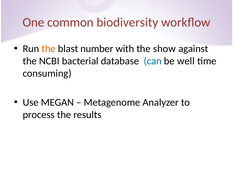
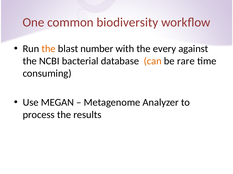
show: show -> every
can colour: blue -> orange
well: well -> rare
